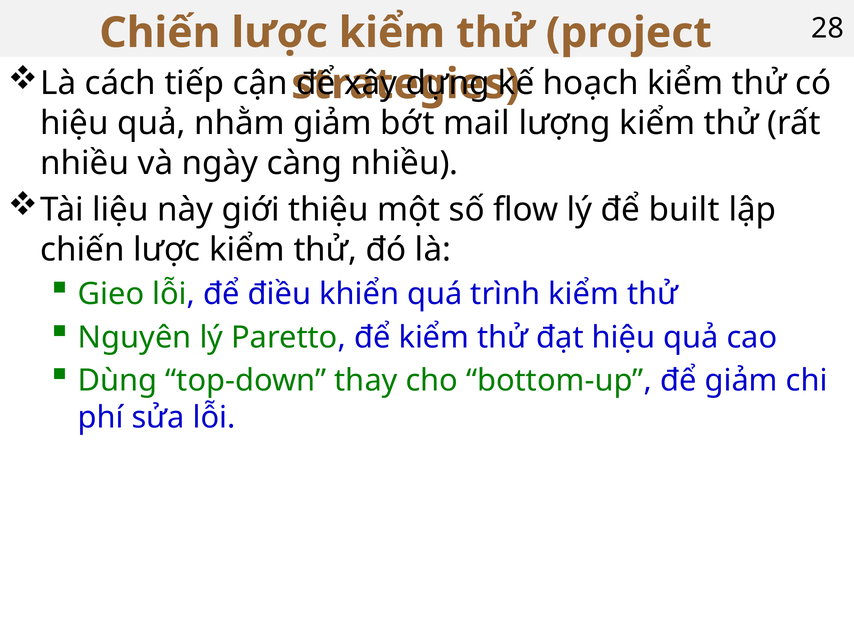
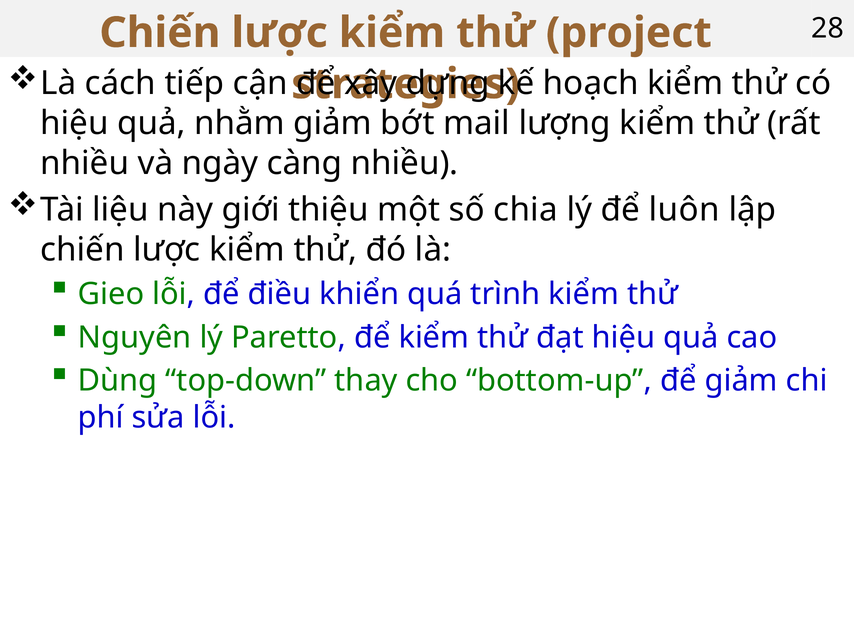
flow: flow -> chia
built: built -> luôn
